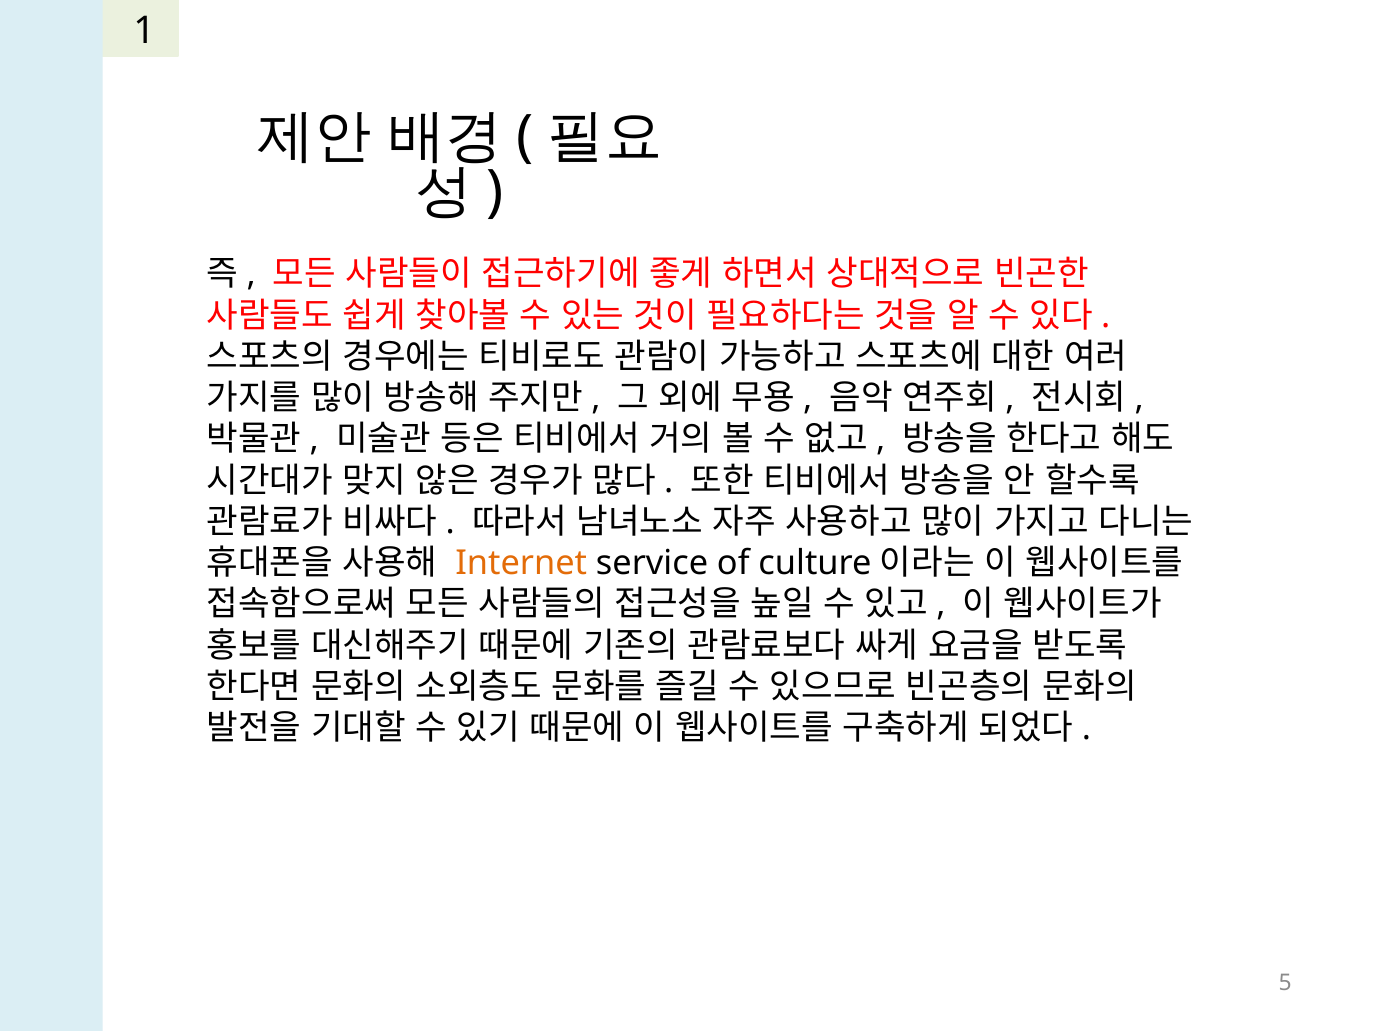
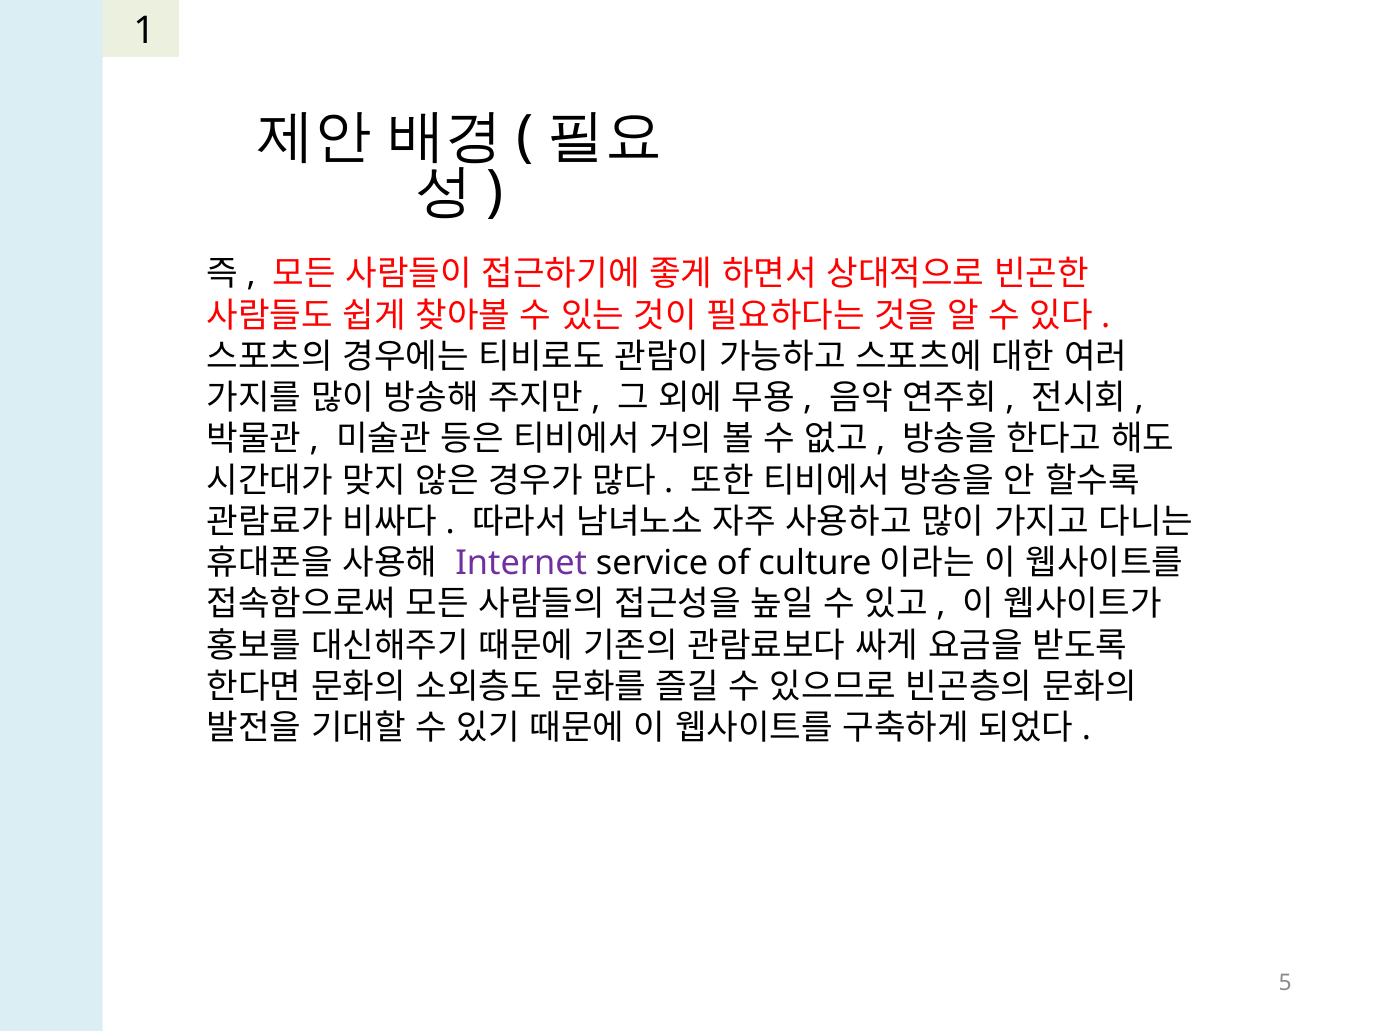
Internet colour: orange -> purple
